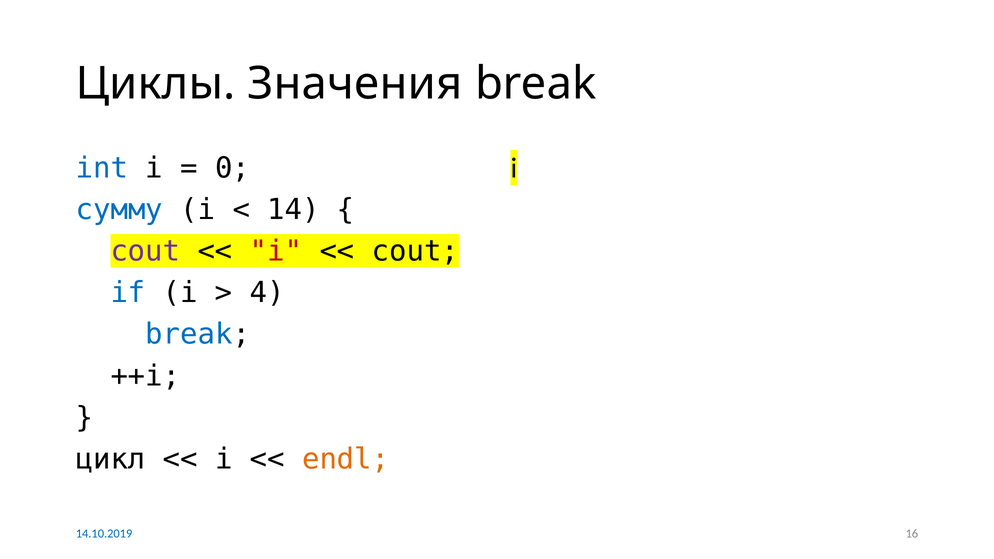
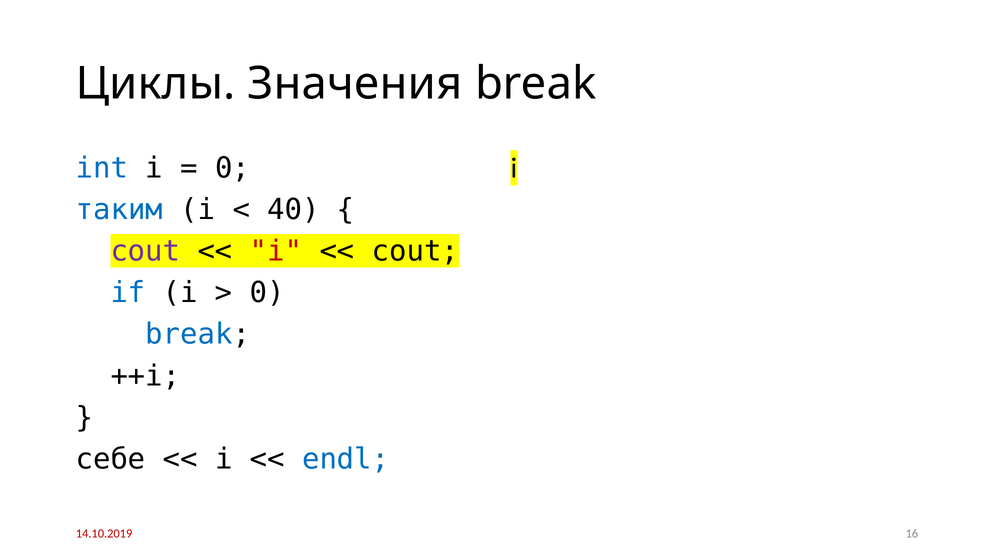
сумму: сумму -> таким
14: 14 -> 40
4 at (267, 293): 4 -> 0
цикл: цикл -> себе
endl colour: orange -> blue
14.10.2019 colour: blue -> red
